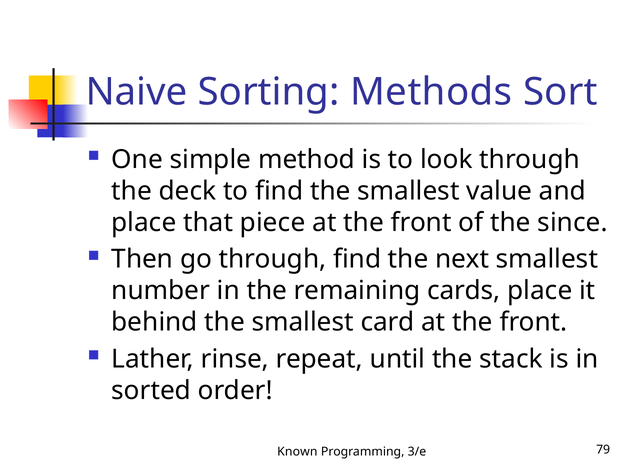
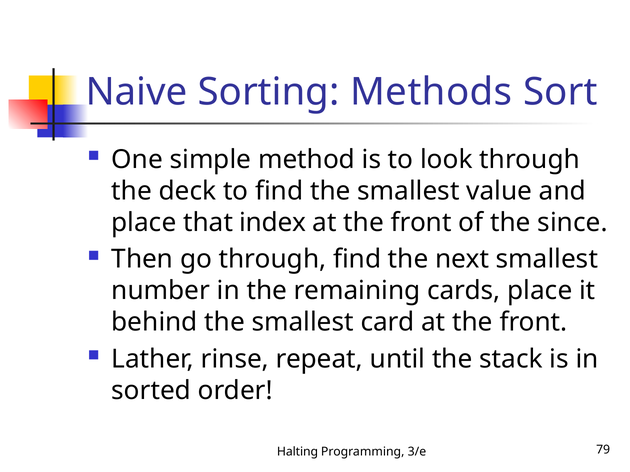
piece: piece -> index
Known: Known -> Halting
